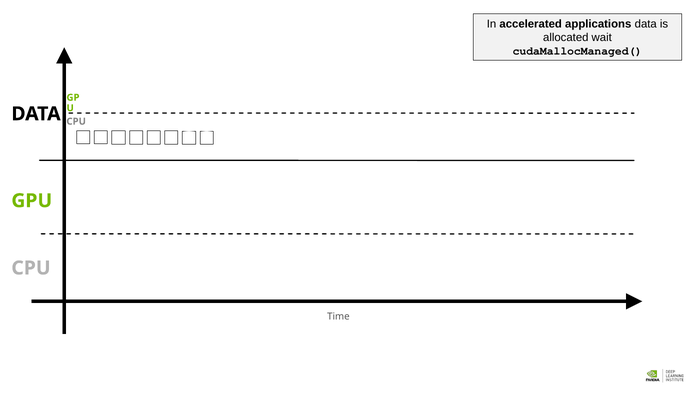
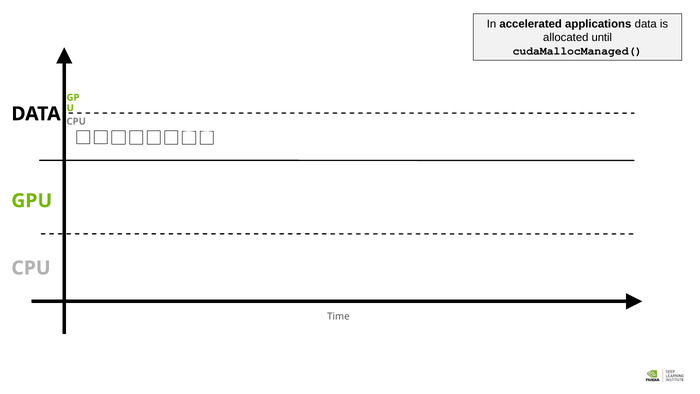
wait: wait -> until
